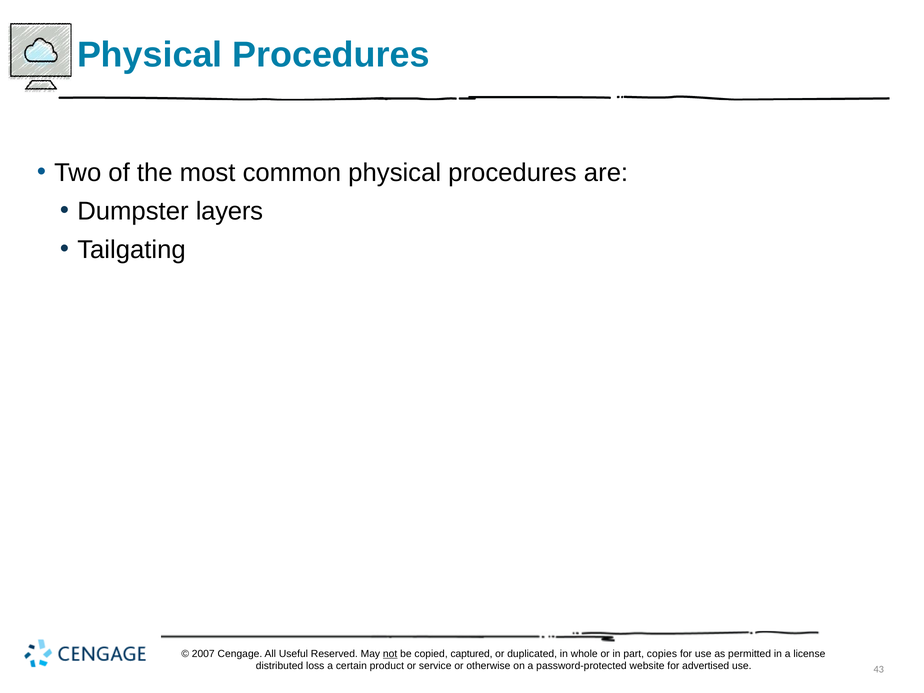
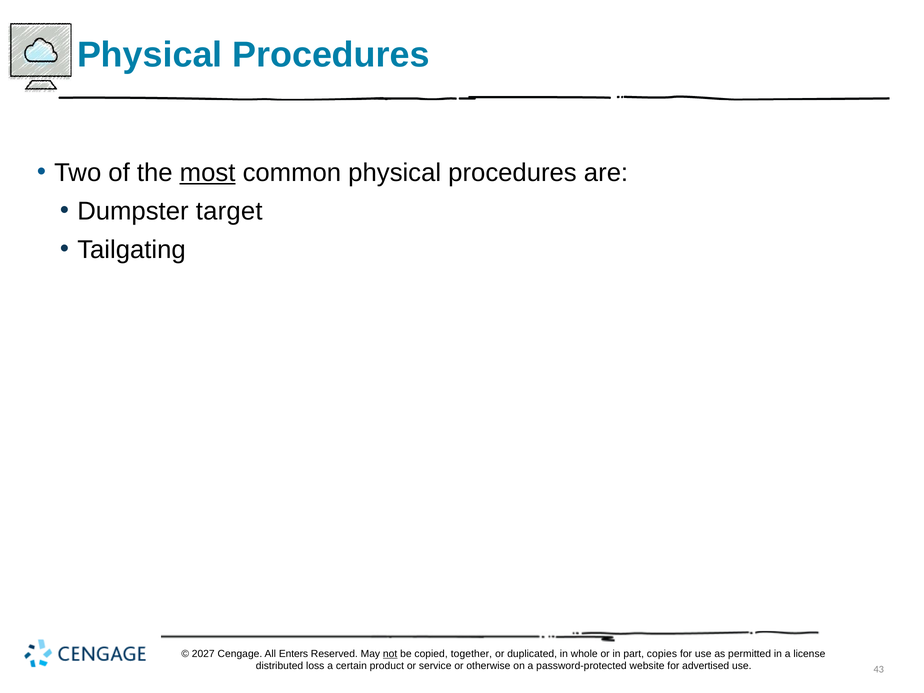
most underline: none -> present
layers: layers -> target
2007: 2007 -> 2027
Useful: Useful -> Enters
captured: captured -> together
